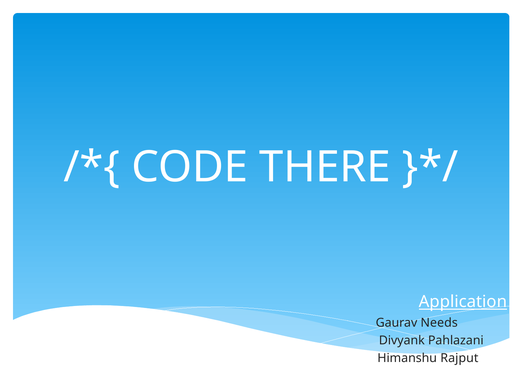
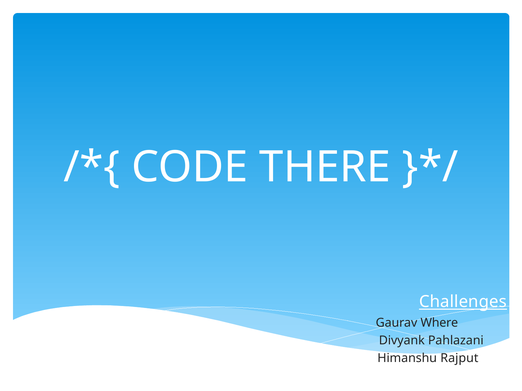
Application: Application -> Challenges
Needs: Needs -> Where
